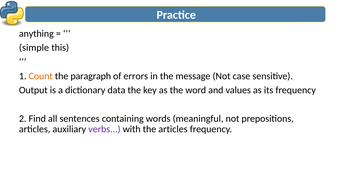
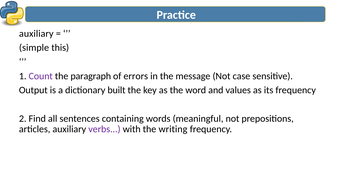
anything at (36, 34): anything -> auxiliary
Count colour: orange -> purple
data: data -> built
the articles: articles -> writing
